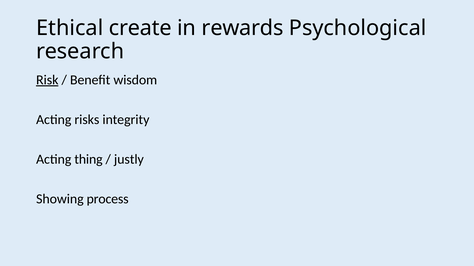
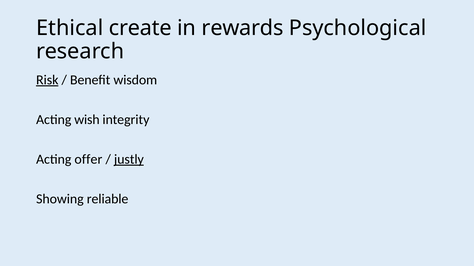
risks: risks -> wish
thing: thing -> offer
justly underline: none -> present
process: process -> reliable
